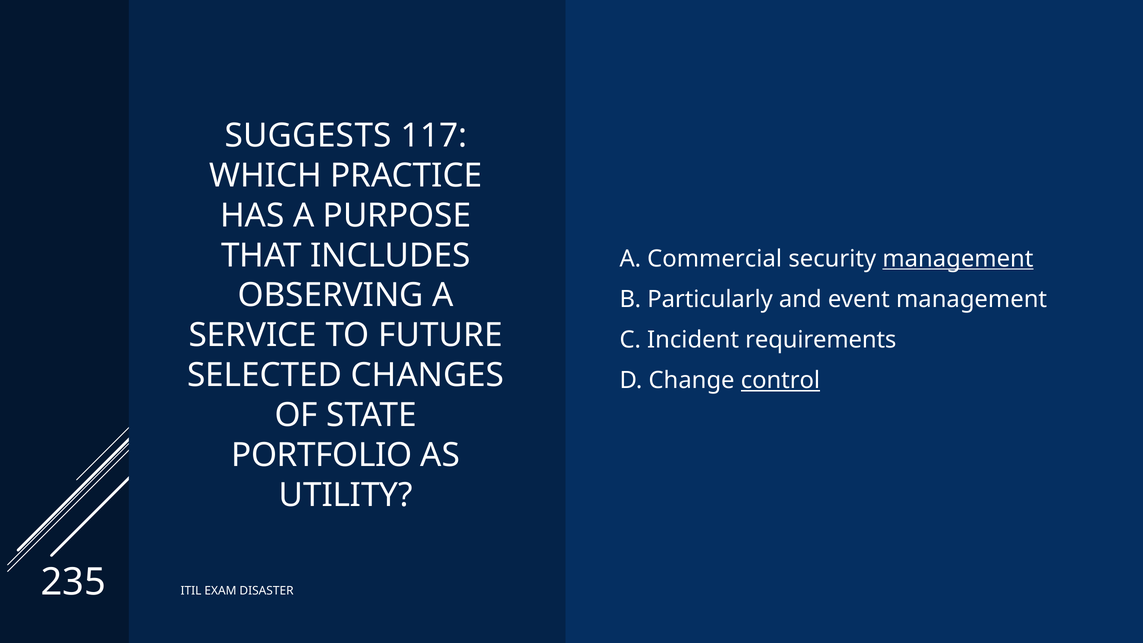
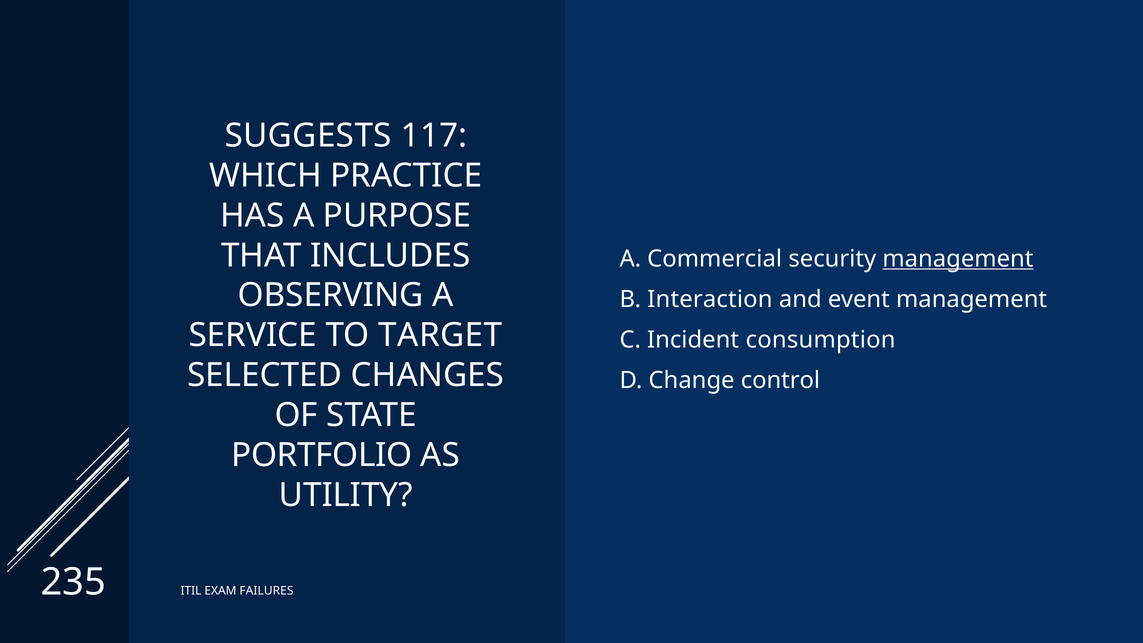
Particularly: Particularly -> Interaction
FUTURE: FUTURE -> TARGET
requirements: requirements -> consumption
control underline: present -> none
DISASTER: DISASTER -> FAILURES
